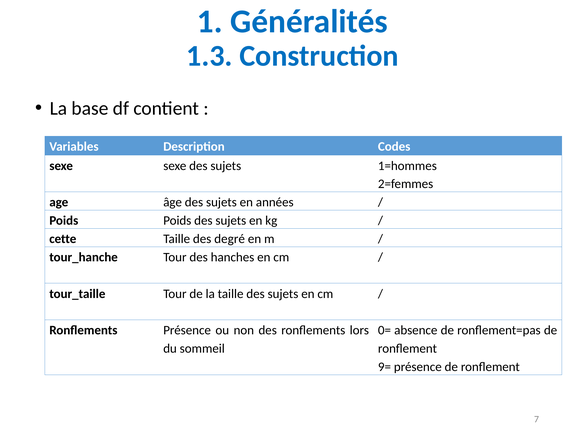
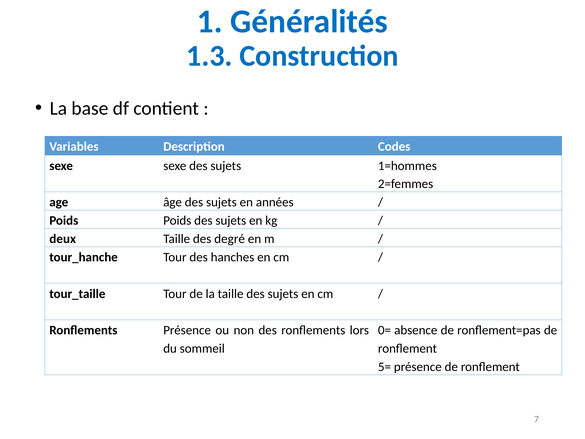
cette: cette -> deux
9=: 9= -> 5=
